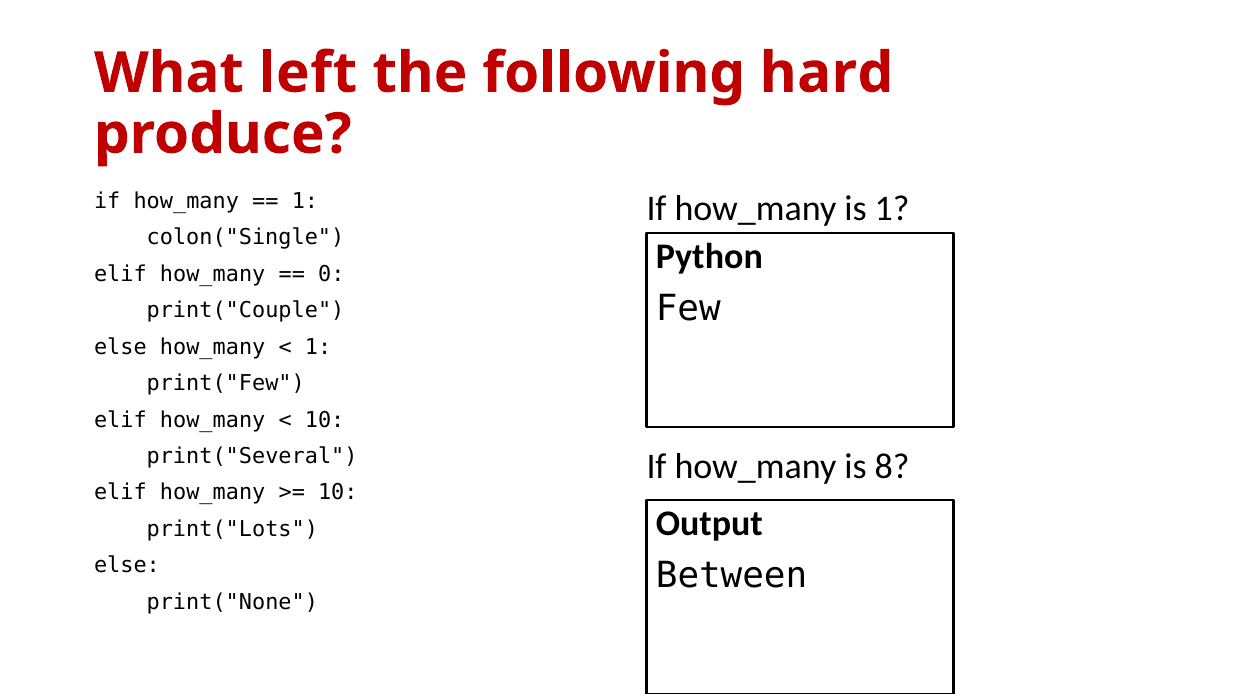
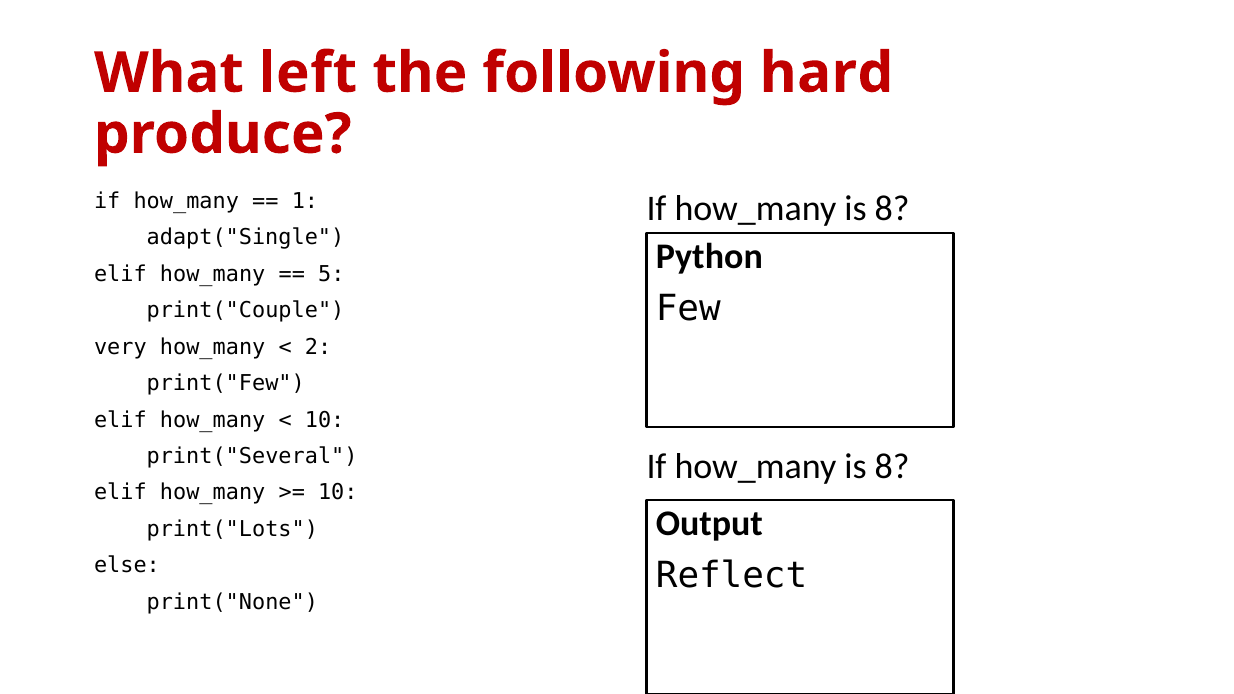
1 at (892, 209): 1 -> 8
colon("Single: colon("Single -> adapt("Single
0: 0 -> 5
else at (120, 347): else -> very
1 at (318, 347): 1 -> 2
Between: Between -> Reflect
